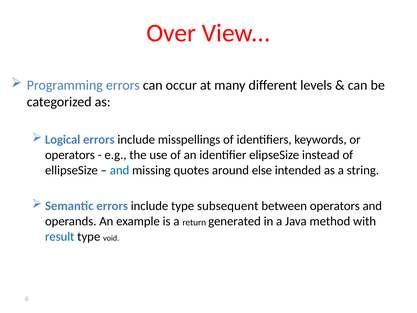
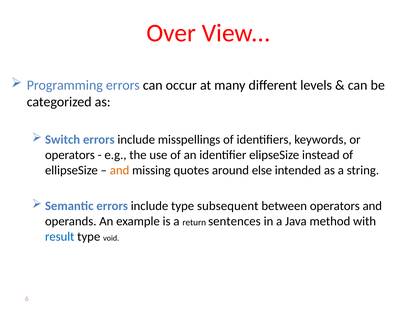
Logical: Logical -> Switch
and at (120, 170) colour: blue -> orange
generated: generated -> sentences
